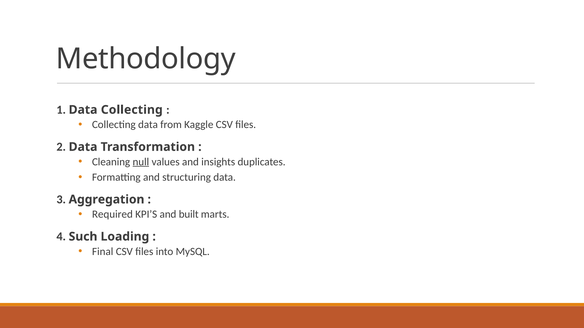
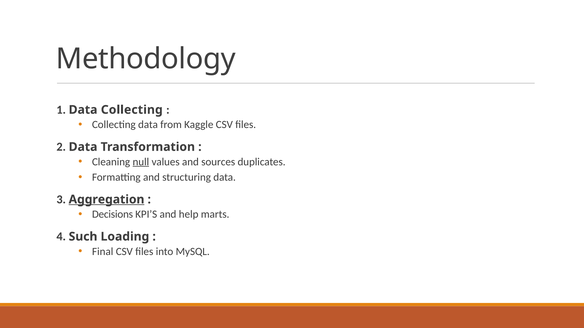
insights: insights -> sources
Aggregation underline: none -> present
Required: Required -> Decisions
built: built -> help
